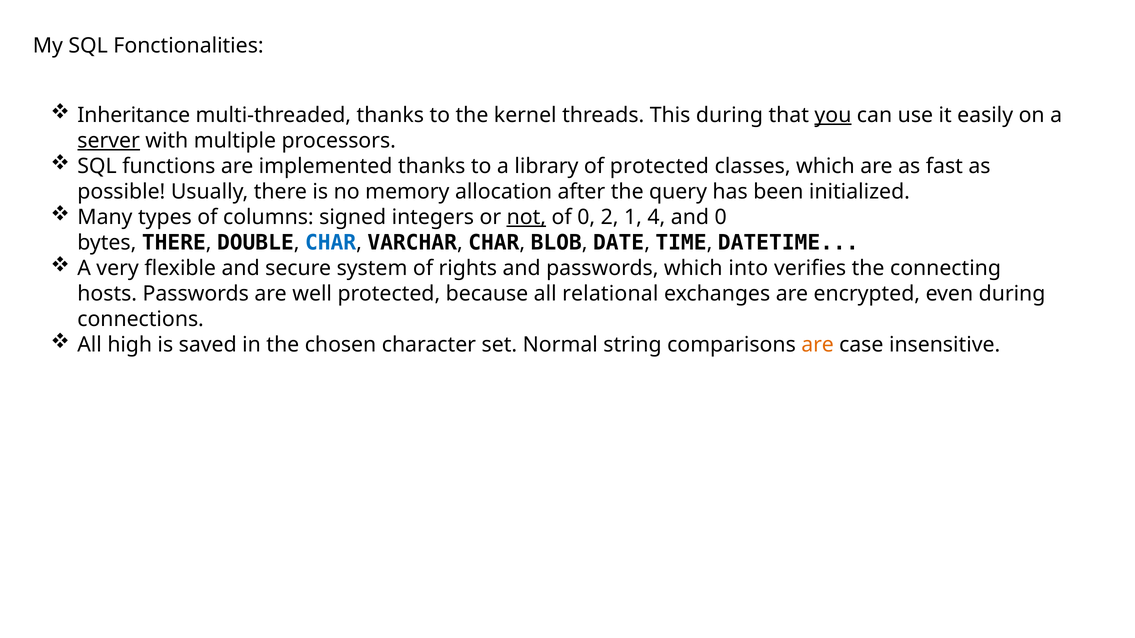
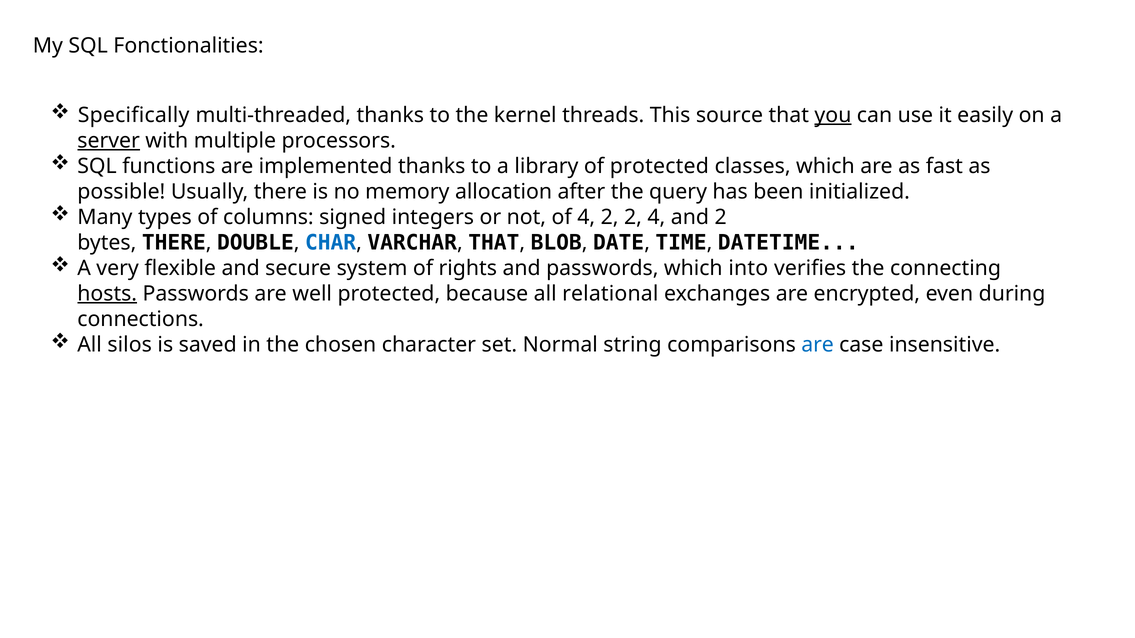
Inheritance: Inheritance -> Specifically
This during: during -> source
not underline: present -> none
of 0: 0 -> 4
2 1: 1 -> 2
and 0: 0 -> 2
CHAR at (494, 243): CHAR -> THAT
hosts underline: none -> present
high: high -> silos
are at (818, 345) colour: orange -> blue
